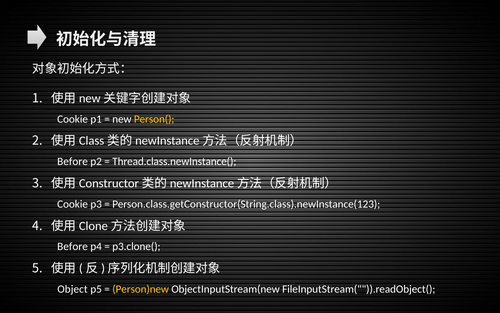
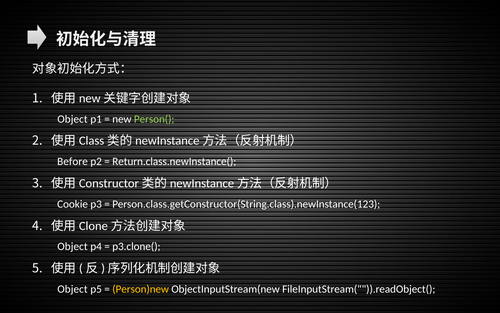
Cookie at (73, 119): Cookie -> Object
Person( colour: yellow -> light green
Thread.class.newInstance(: Thread.class.newInstance( -> Return.class.newInstance(
Before at (73, 246): Before -> Object
